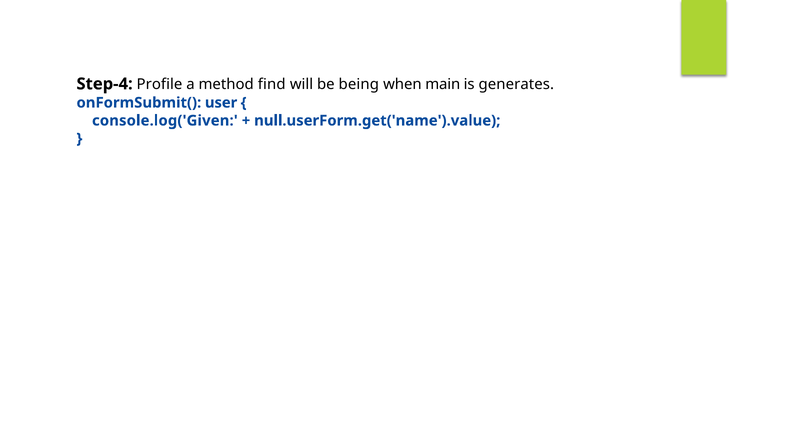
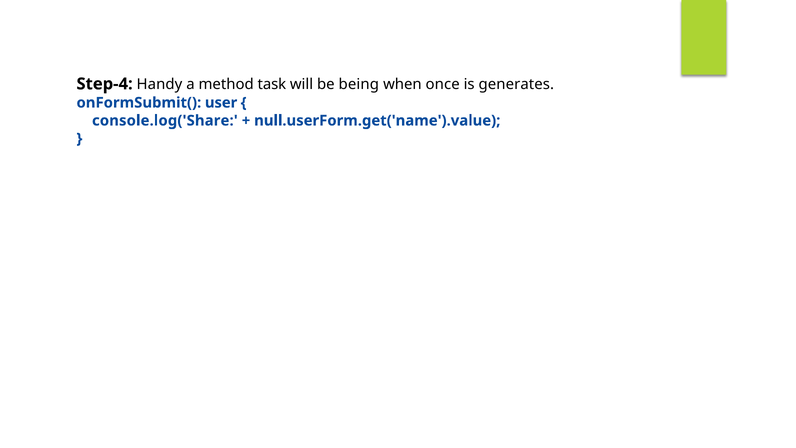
Profile: Profile -> Handy
find: find -> task
main: main -> once
console.log('Given: console.log('Given -> console.log('Share
